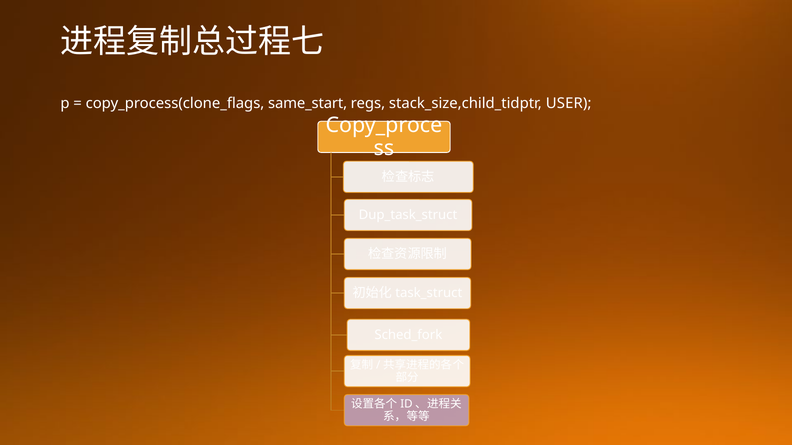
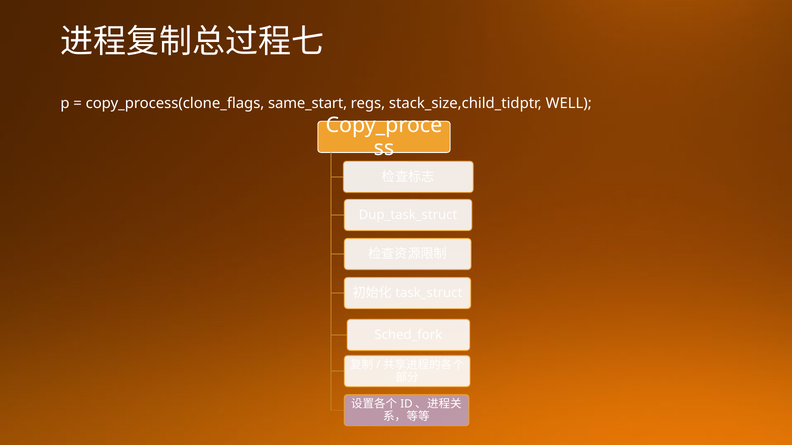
USER: USER -> WELL
